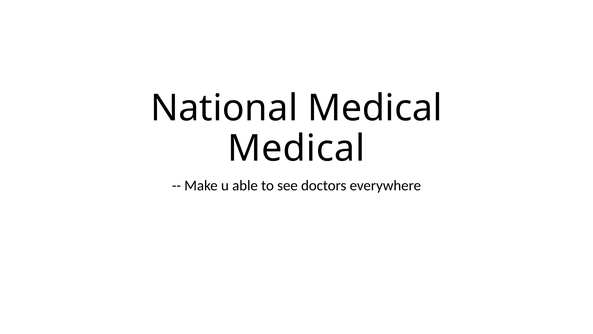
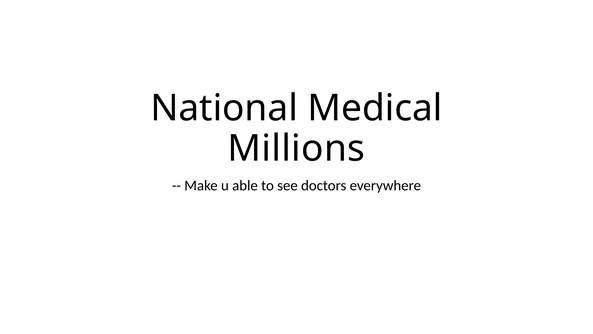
Medical at (296, 148): Medical -> Millions
